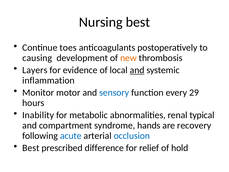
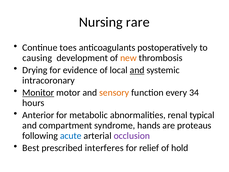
Nursing best: best -> rare
Layers: Layers -> Drying
inflammation: inflammation -> intracoronary
Monitor underline: none -> present
sensory colour: blue -> orange
29: 29 -> 34
Inability: Inability -> Anterior
recovery: recovery -> proteaus
occlusion colour: blue -> purple
difference: difference -> interferes
